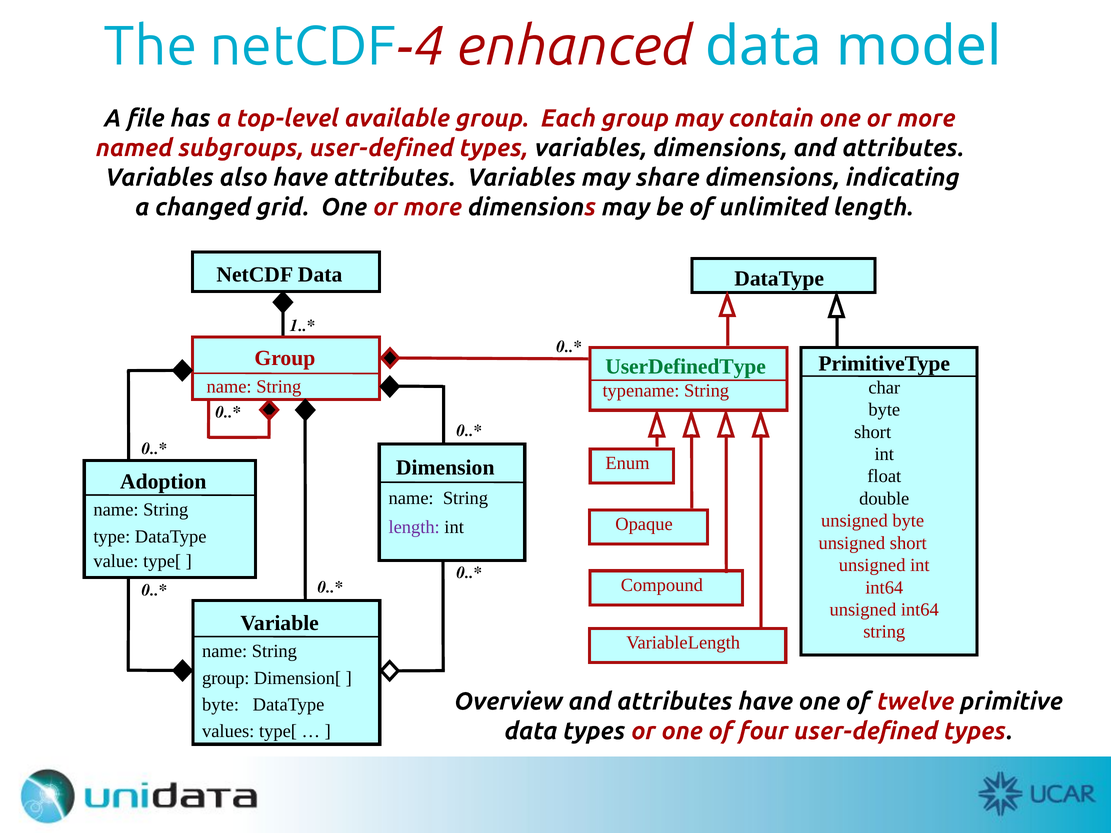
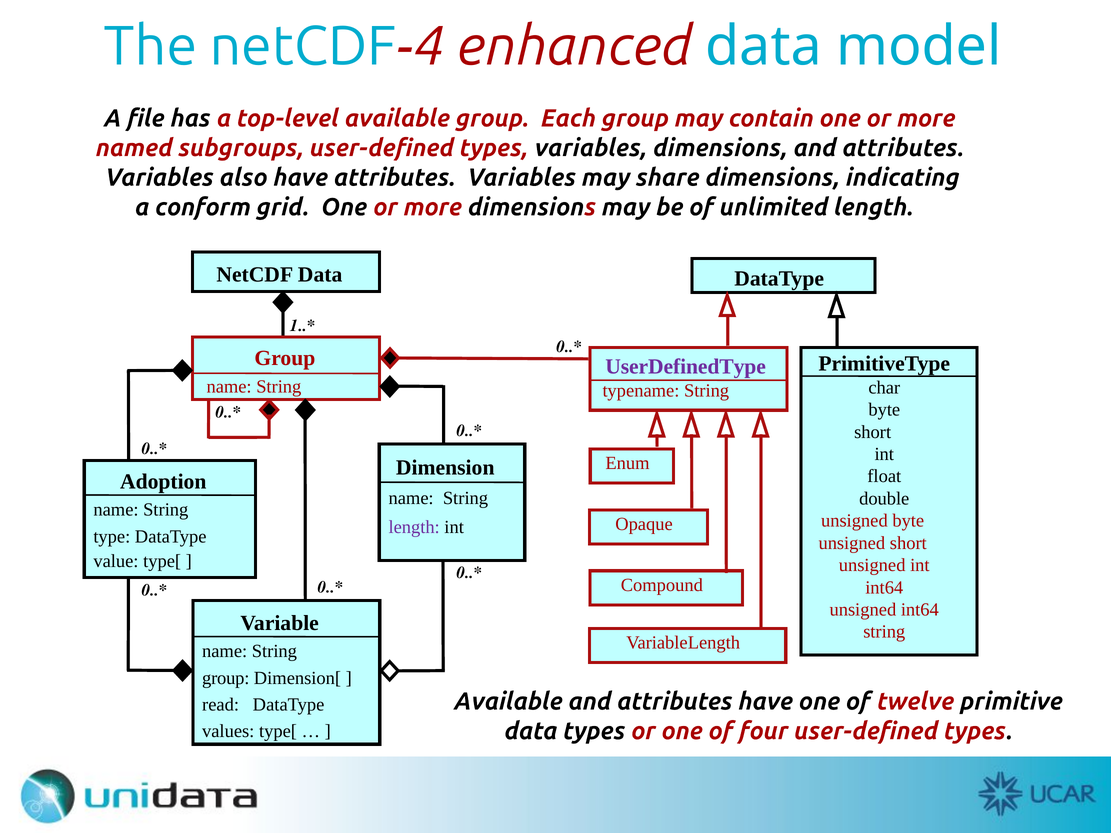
changed: changed -> conform
UserDefinedType colour: green -> purple
Overview at (508, 702): Overview -> Available
byte at (221, 705): byte -> read
